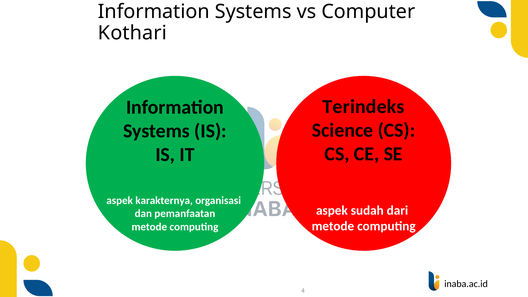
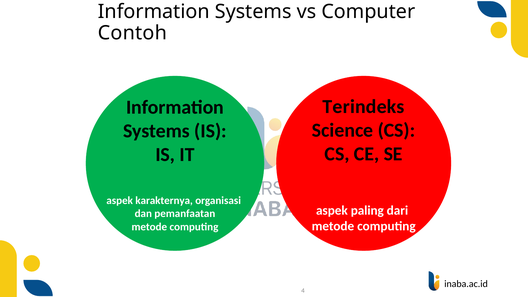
Kothari: Kothari -> Contoh
sudah: sudah -> paling
